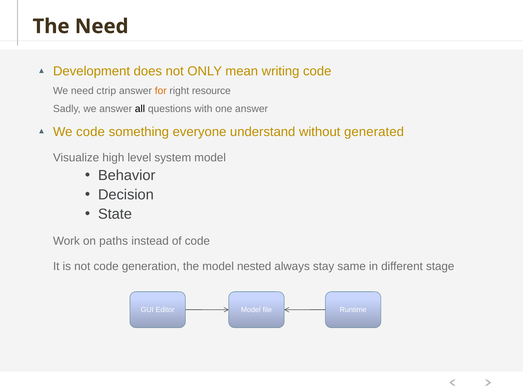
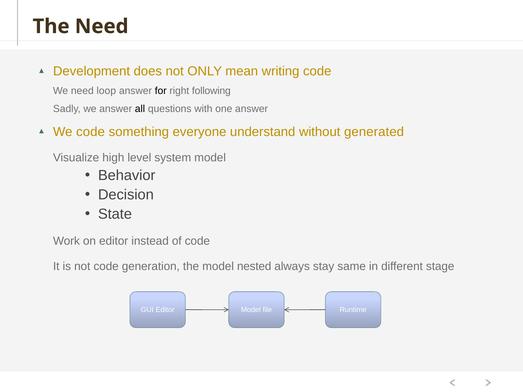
ctrip: ctrip -> loop
for colour: orange -> black
resource: resource -> following
on paths: paths -> editor
